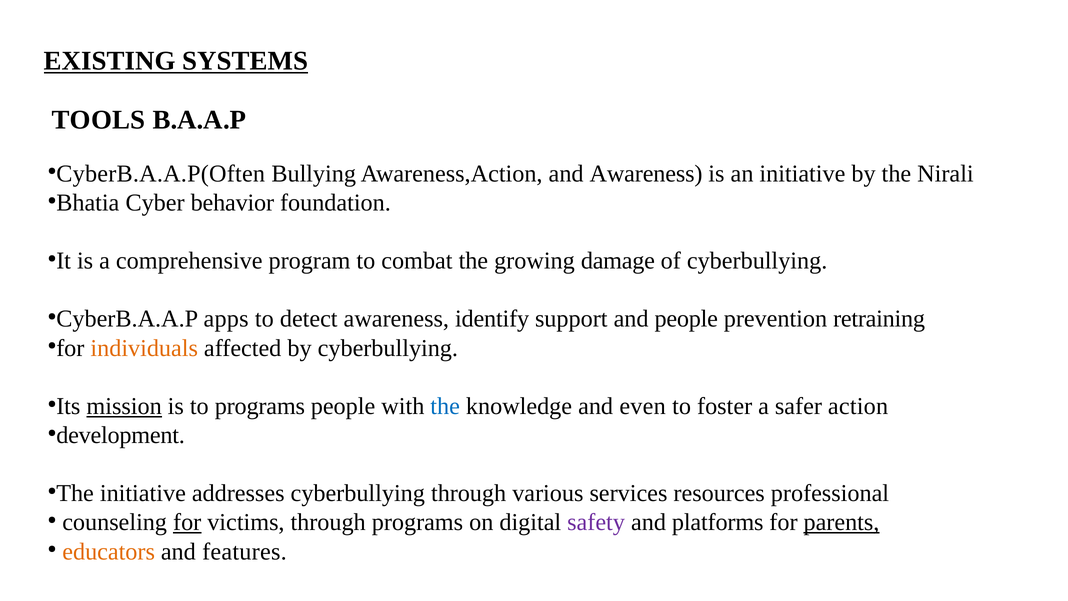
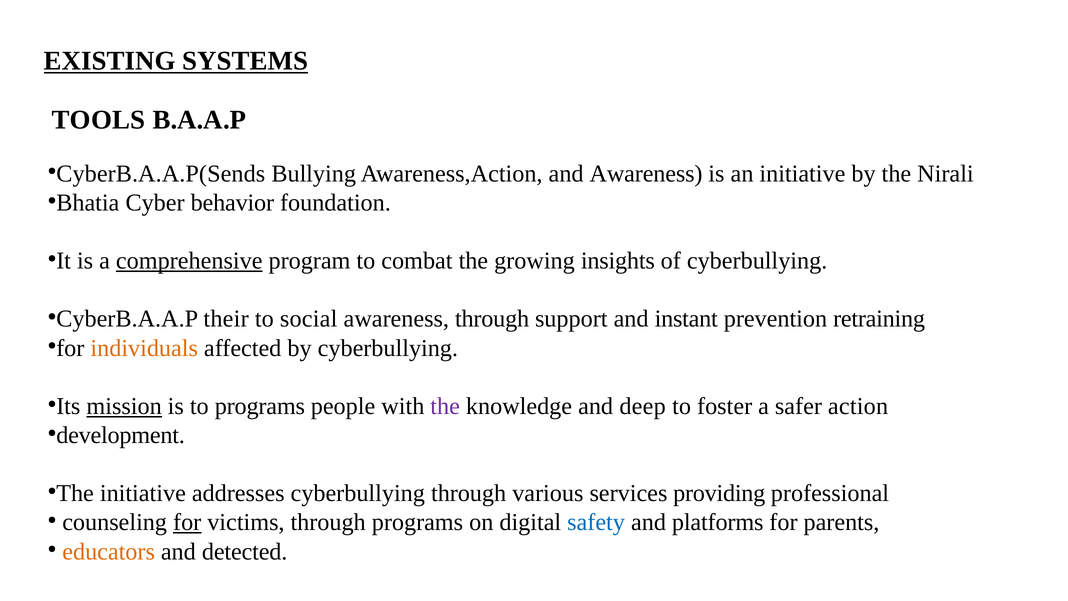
CyberB.A.A.P(Often: CyberB.A.A.P(Often -> CyberB.A.A.P(Sends
comprehensive underline: none -> present
damage: damage -> insights
apps: apps -> their
detect: detect -> social
awareness identify: identify -> through
and people: people -> instant
the at (445, 406) colour: blue -> purple
even: even -> deep
resources: resources -> providing
safety colour: purple -> blue
parents underline: present -> none
features: features -> detected
